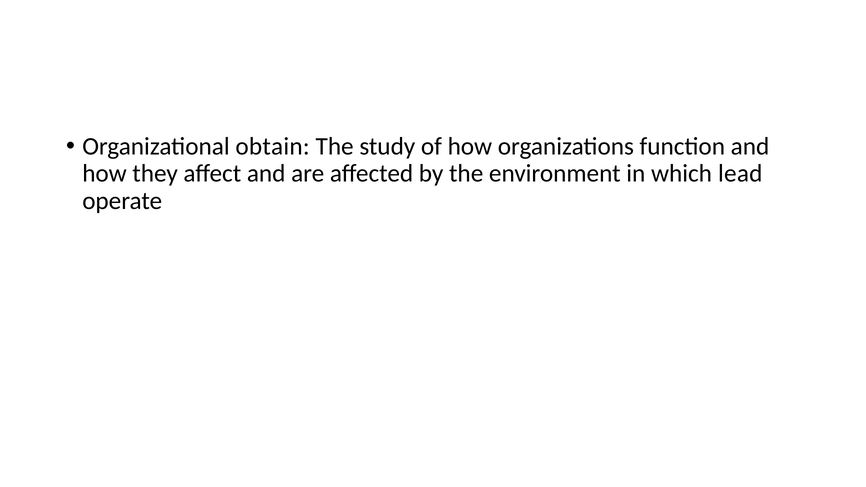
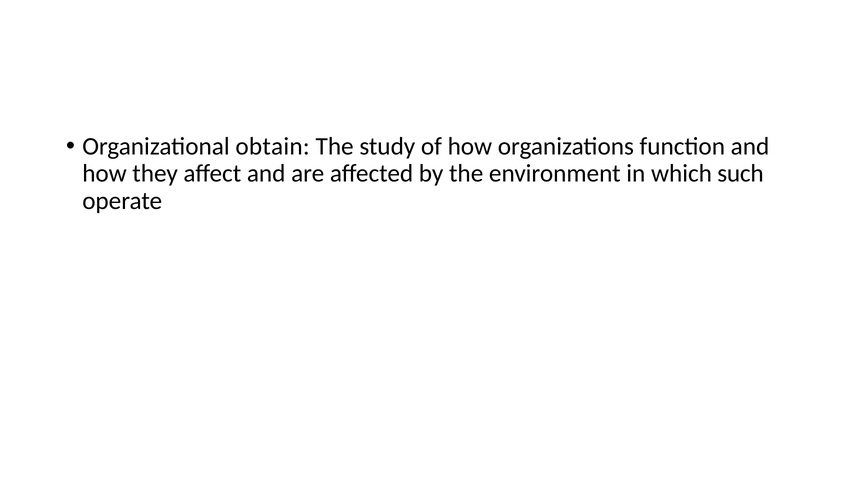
lead: lead -> such
